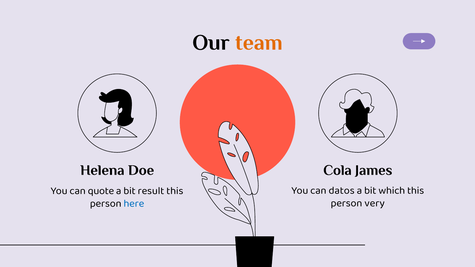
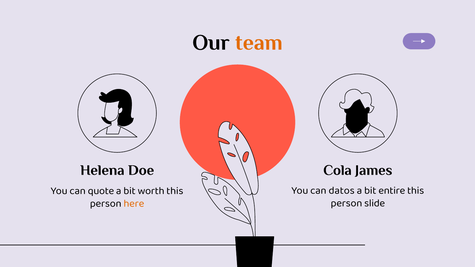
which: which -> entire
result: result -> worth
very: very -> slide
here colour: blue -> orange
